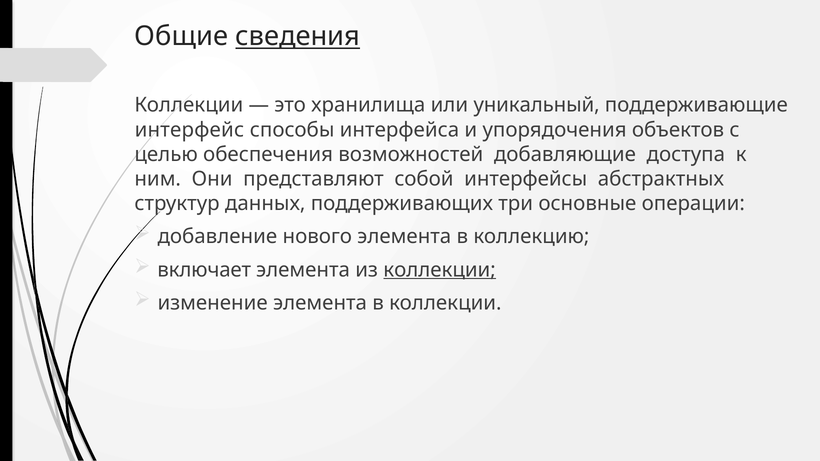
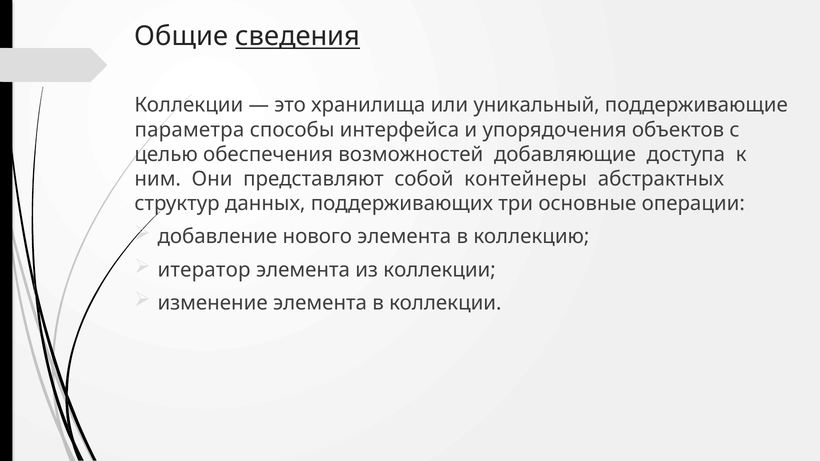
интерфейс: интерфейс -> параметра
интерфейсы: интерфейсы -> контейнеры
включает: включает -> итератор
коллекции at (440, 270) underline: present -> none
